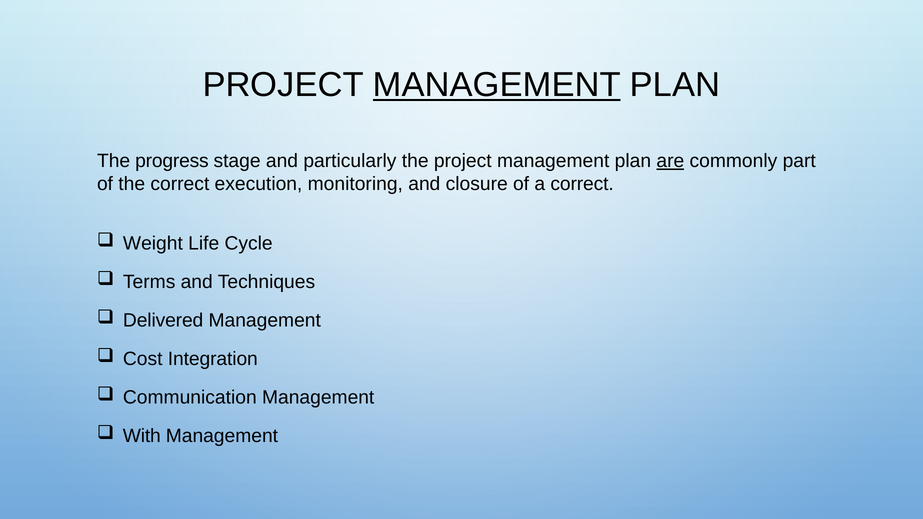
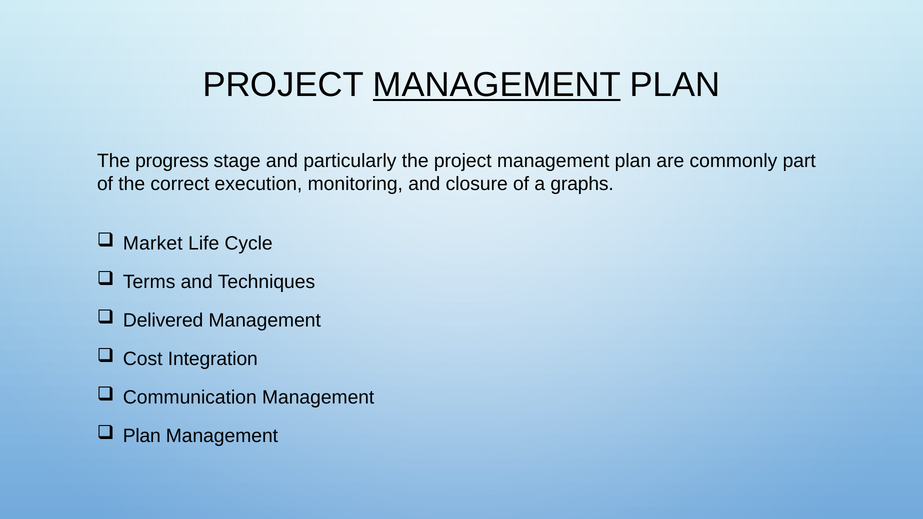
are underline: present -> none
a correct: correct -> graphs
Weight: Weight -> Market
With at (142, 436): With -> Plan
